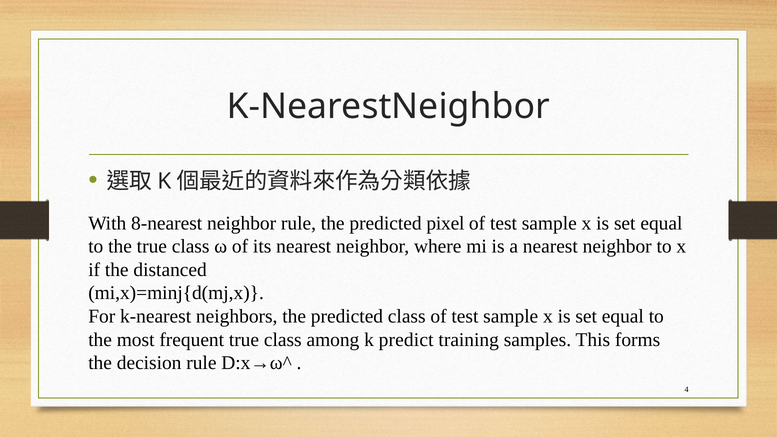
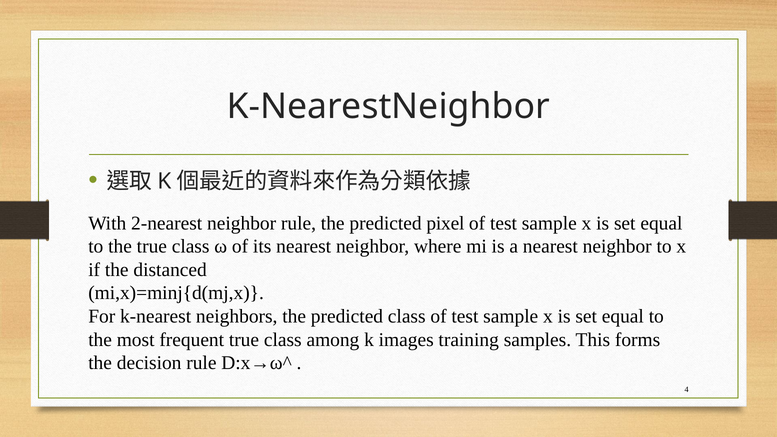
8-nearest: 8-nearest -> 2-nearest
predict: predict -> images
